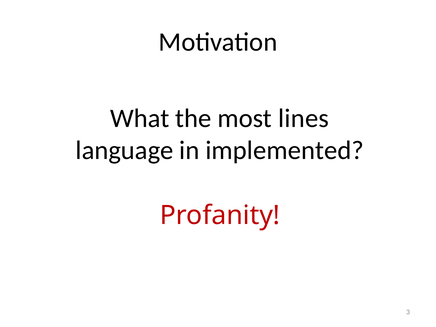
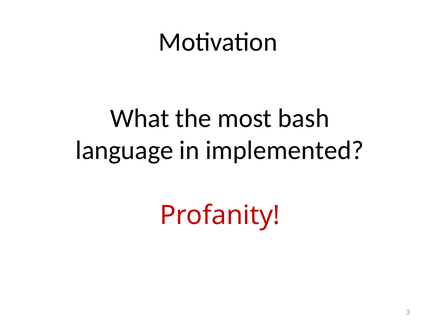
lines: lines -> bash
